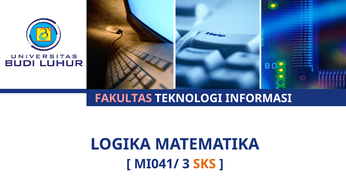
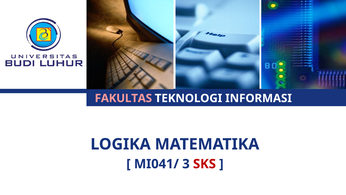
SKS colour: orange -> red
